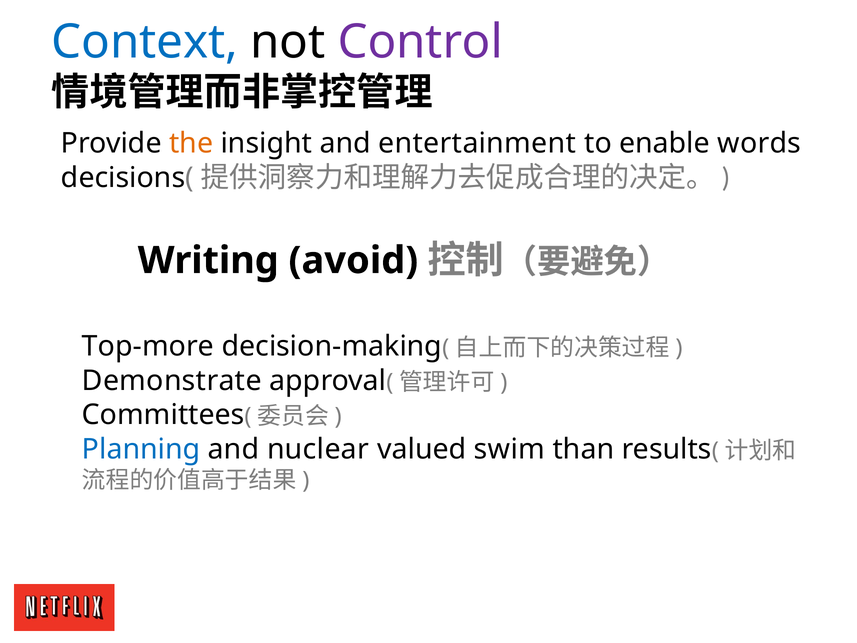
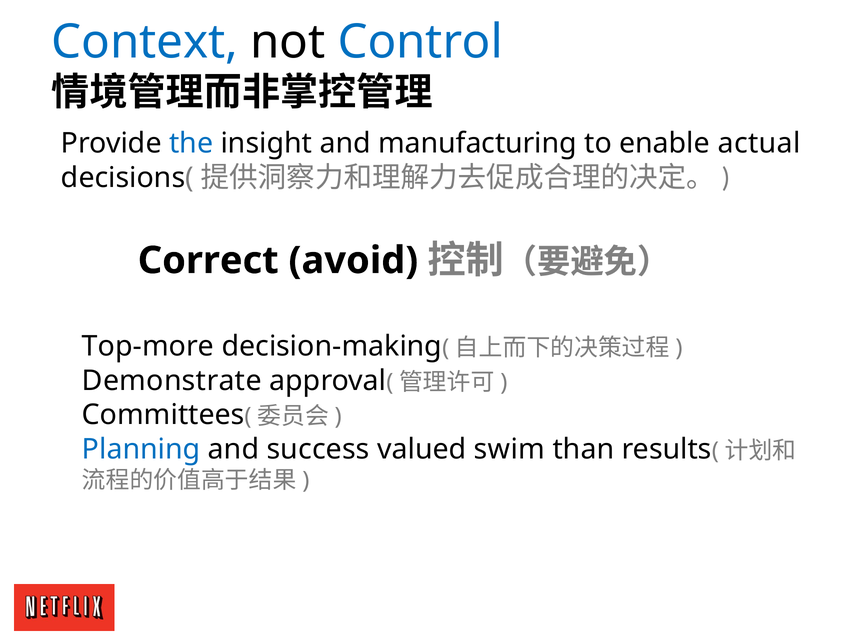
Control colour: purple -> blue
the colour: orange -> blue
entertainment: entertainment -> manufacturing
words: words -> actual
Writing: Writing -> Correct
nuclear: nuclear -> success
